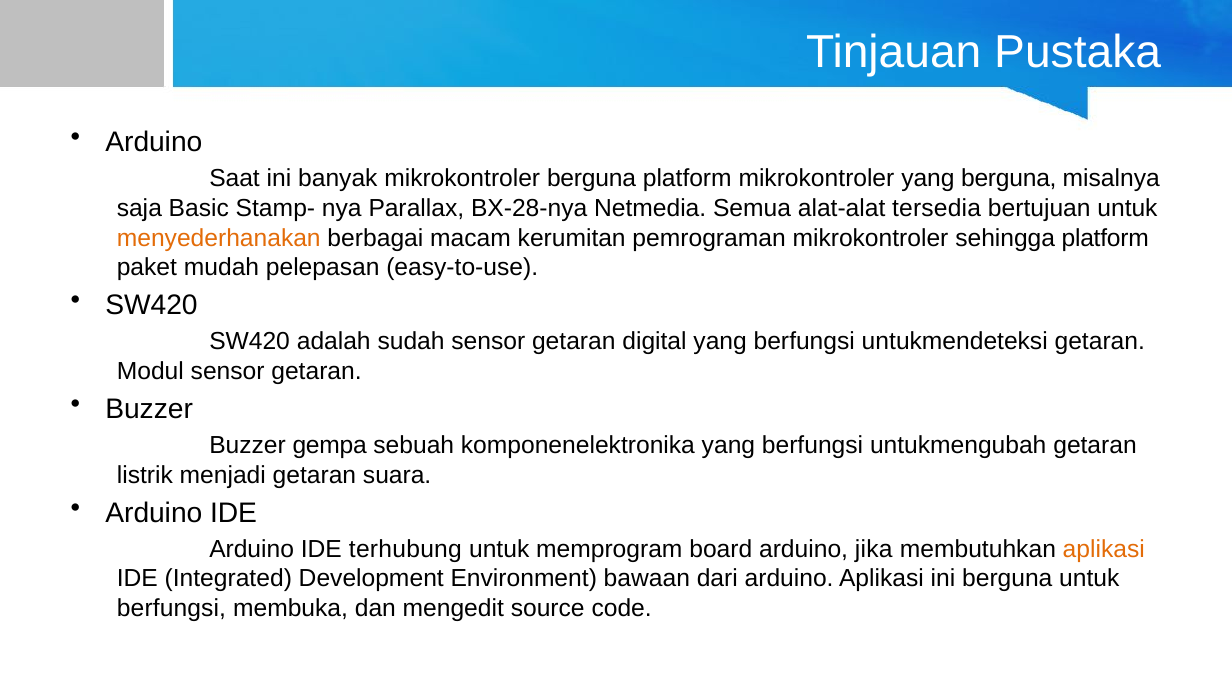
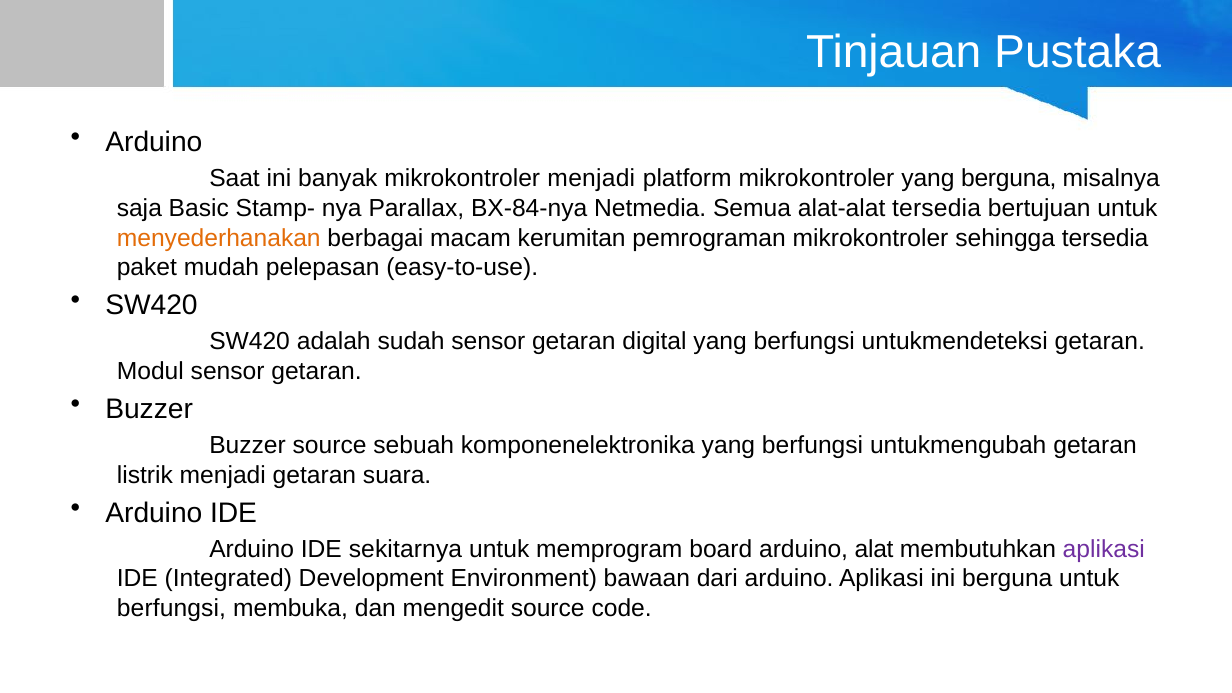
mikrokontroler berguna: berguna -> menjadi
BX-28-nya: BX-28-nya -> BX-84-nya
sehingga platform: platform -> tersedia
Buzzer gempa: gempa -> source
terhubung: terhubung -> sekitarnya
jika: jika -> alat
aplikasi at (1104, 549) colour: orange -> purple
